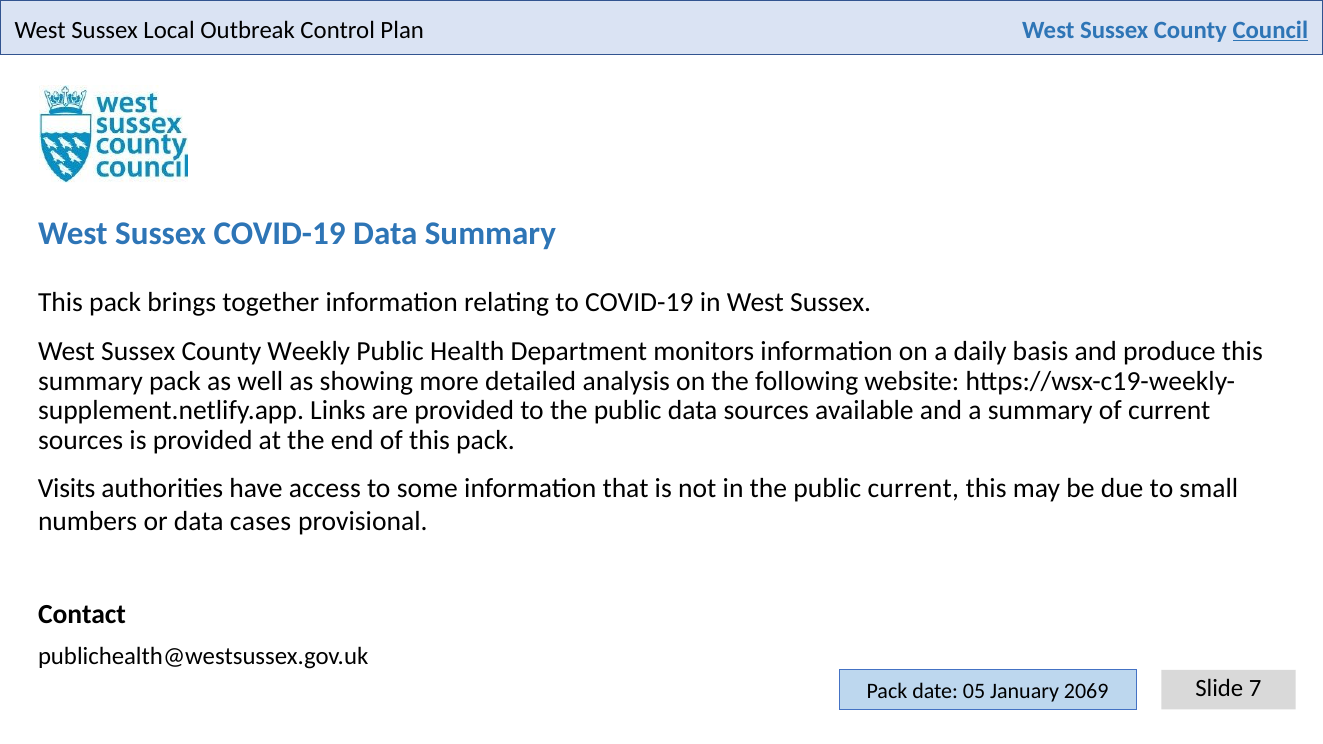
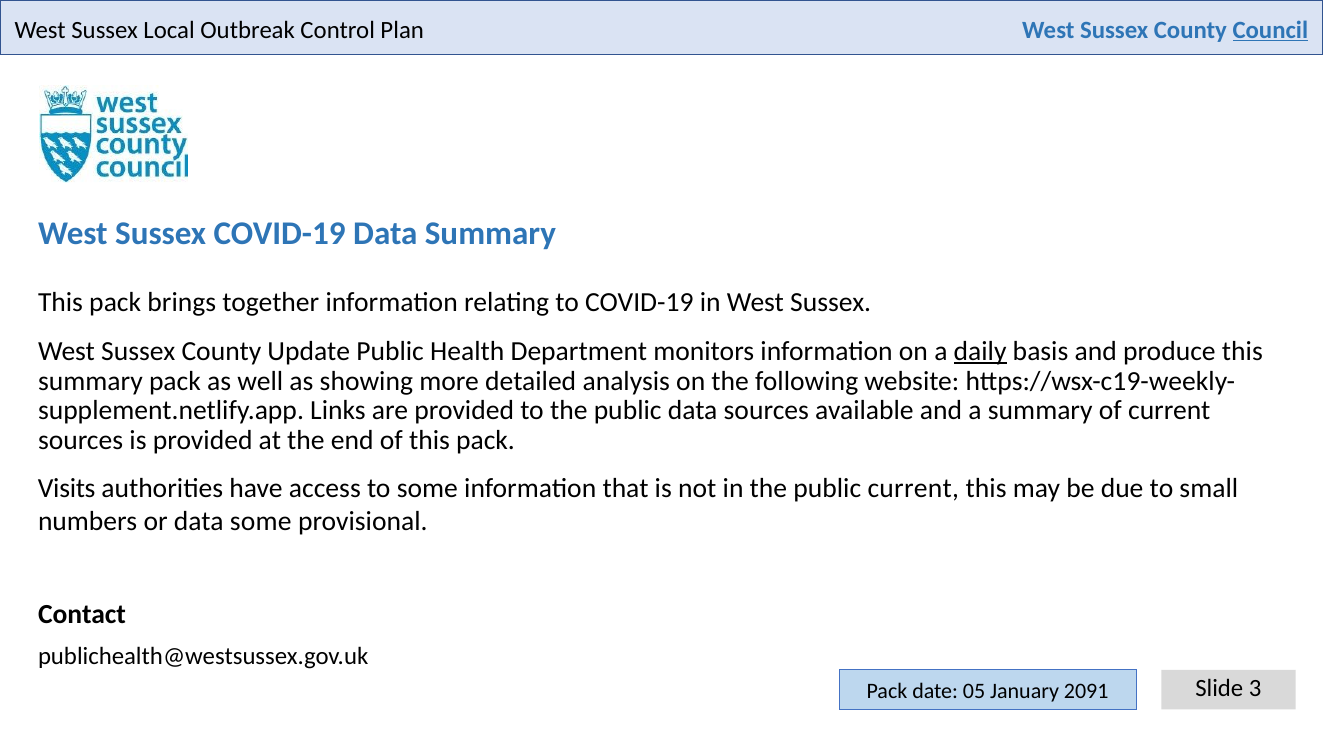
Weekly: Weekly -> Update
daily underline: none -> present
data cases: cases -> some
7: 7 -> 3
2069: 2069 -> 2091
